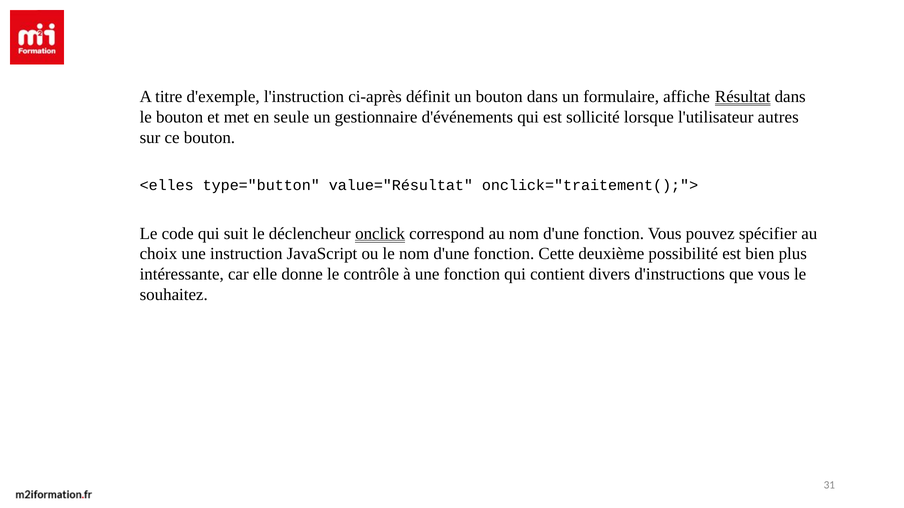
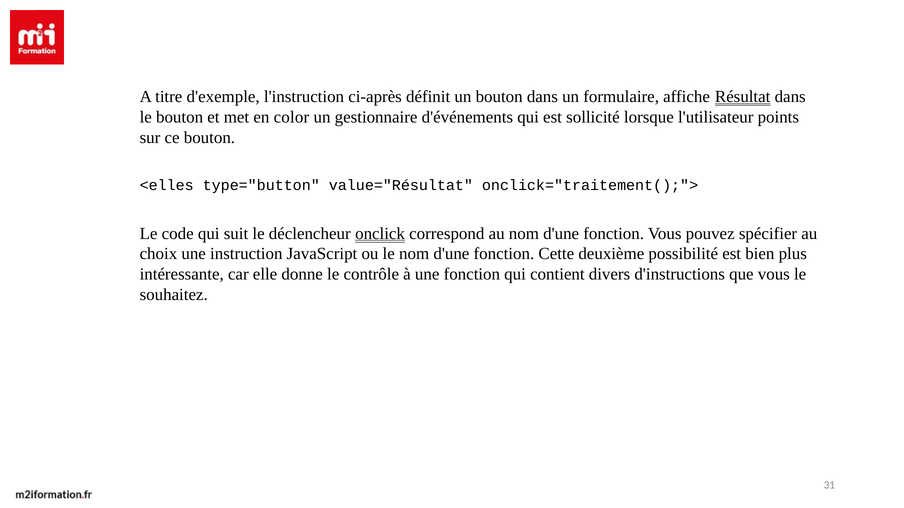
seule: seule -> color
autres: autres -> points
